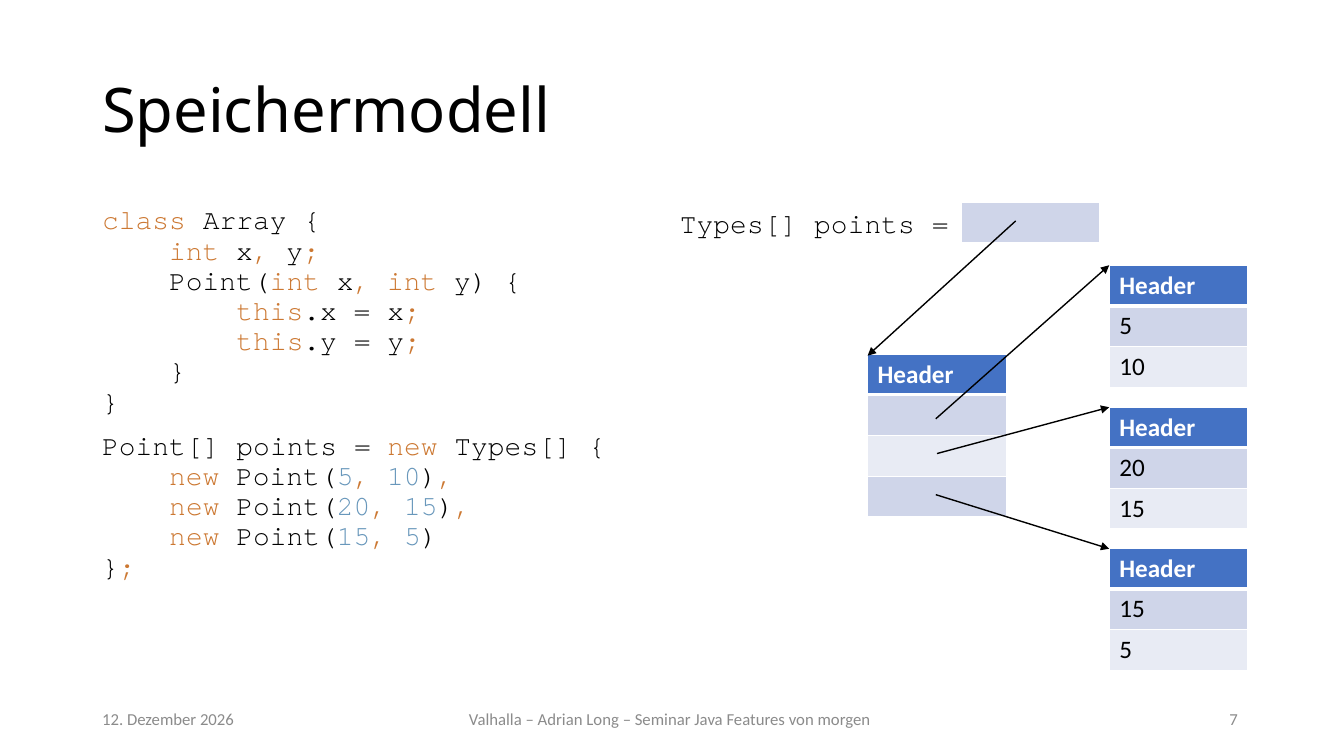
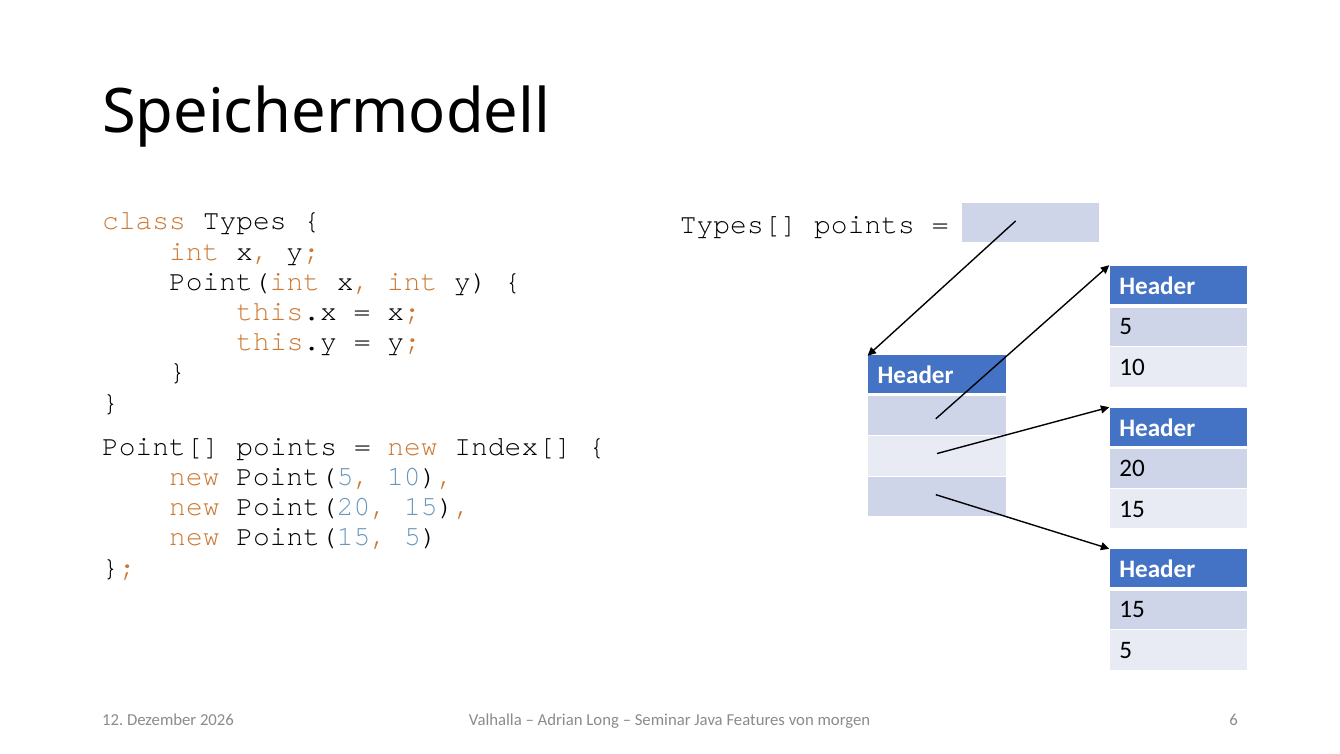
Array: Array -> Types
new Types[: Types[ -> Index[
7: 7 -> 6
